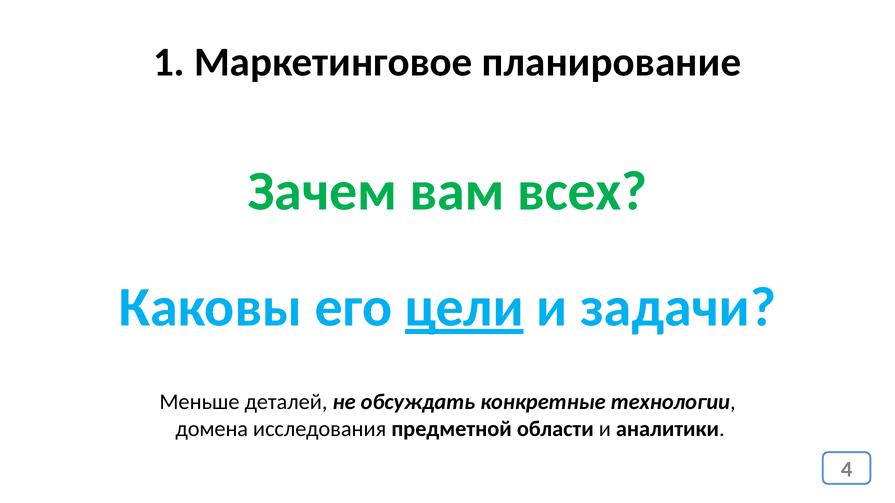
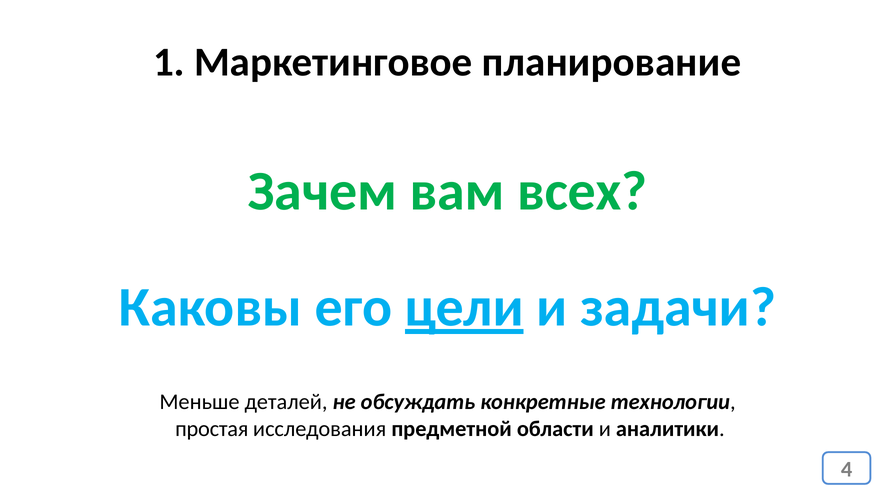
домена: домена -> простая
